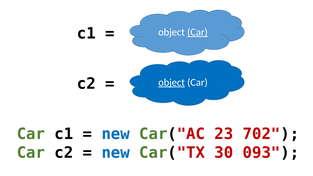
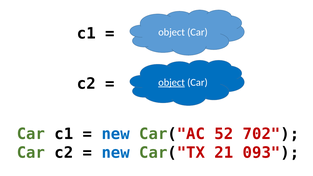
Car at (197, 32) underline: present -> none
23: 23 -> 52
30: 30 -> 21
